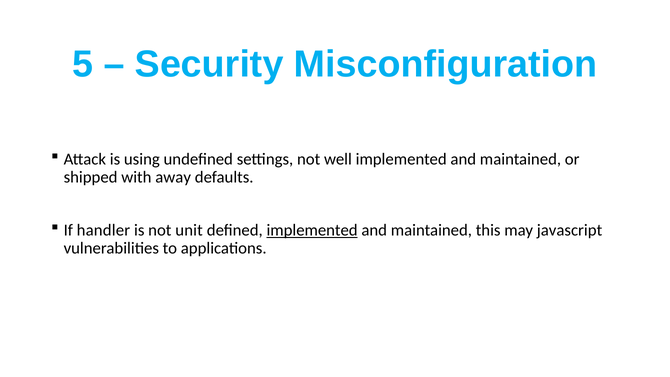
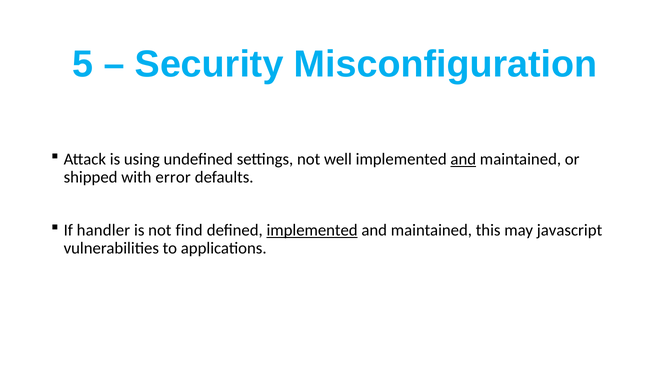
and at (463, 159) underline: none -> present
away: away -> error
unit: unit -> find
